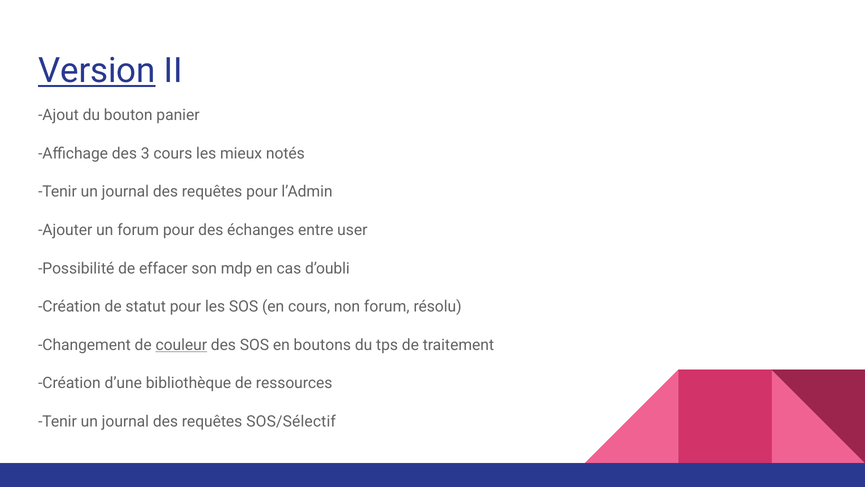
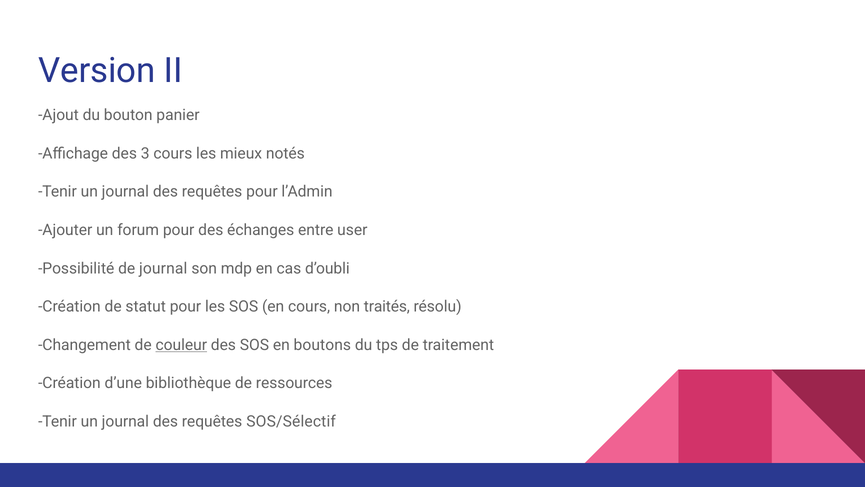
Version underline: present -> none
de effacer: effacer -> journal
non forum: forum -> traités
